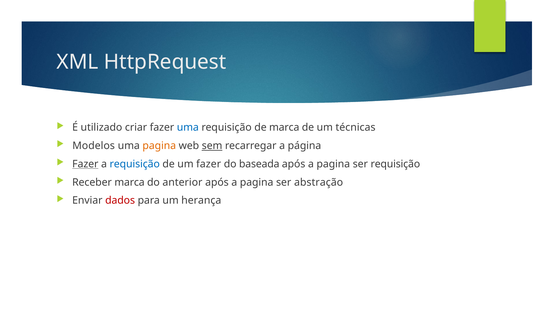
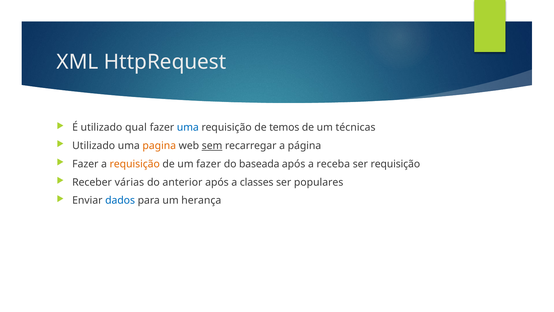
criar: criar -> qual
de marca: marca -> temos
Modelos at (94, 146): Modelos -> Utilizado
Fazer at (85, 164) underline: present -> none
requisição at (135, 164) colour: blue -> orange
pagina at (333, 164): pagina -> receba
Receber marca: marca -> várias
pagina at (257, 182): pagina -> classes
abstração: abstração -> populares
dados colour: red -> blue
